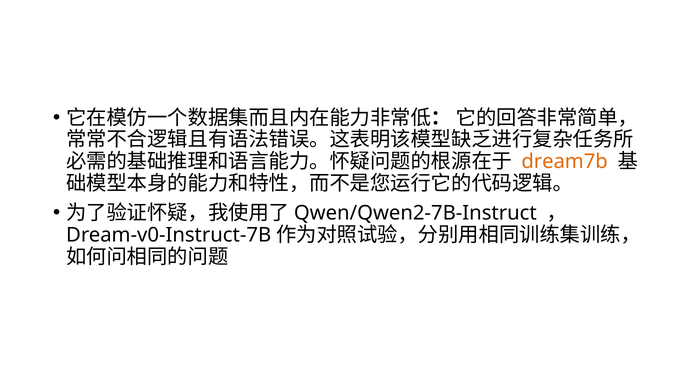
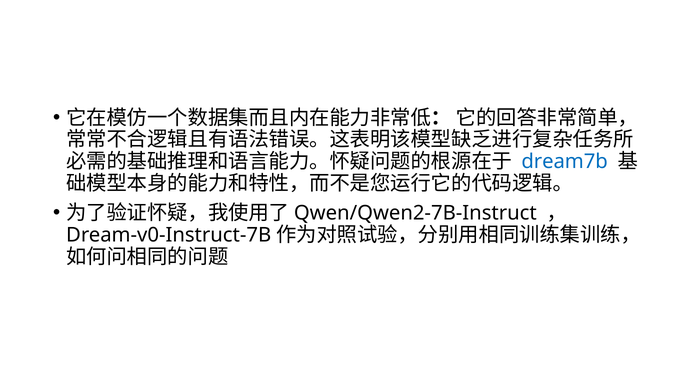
dream7b colour: orange -> blue
